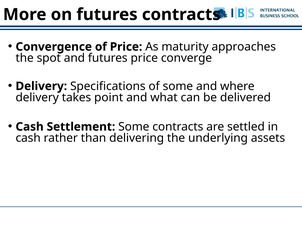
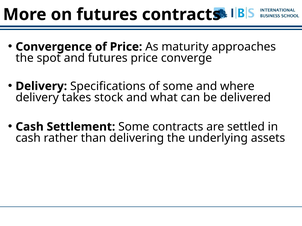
point: point -> stock
